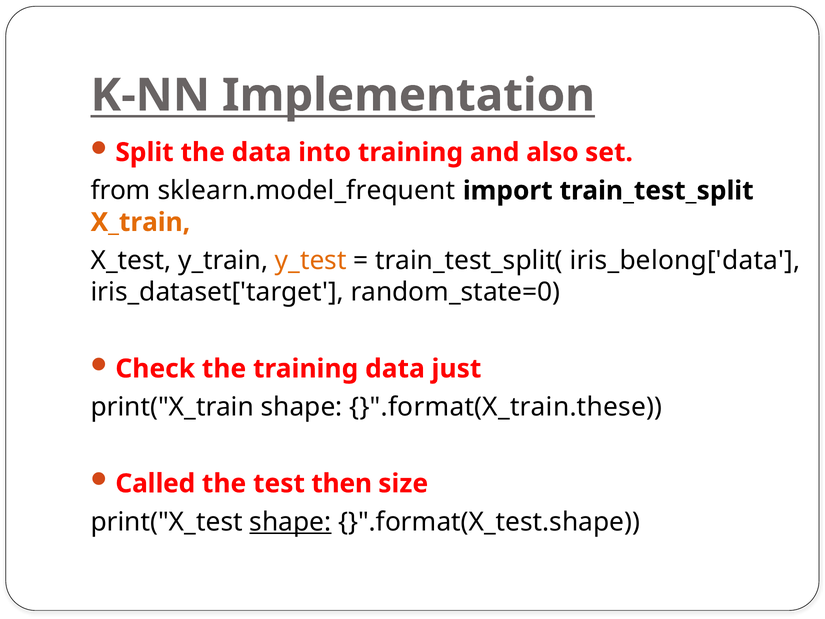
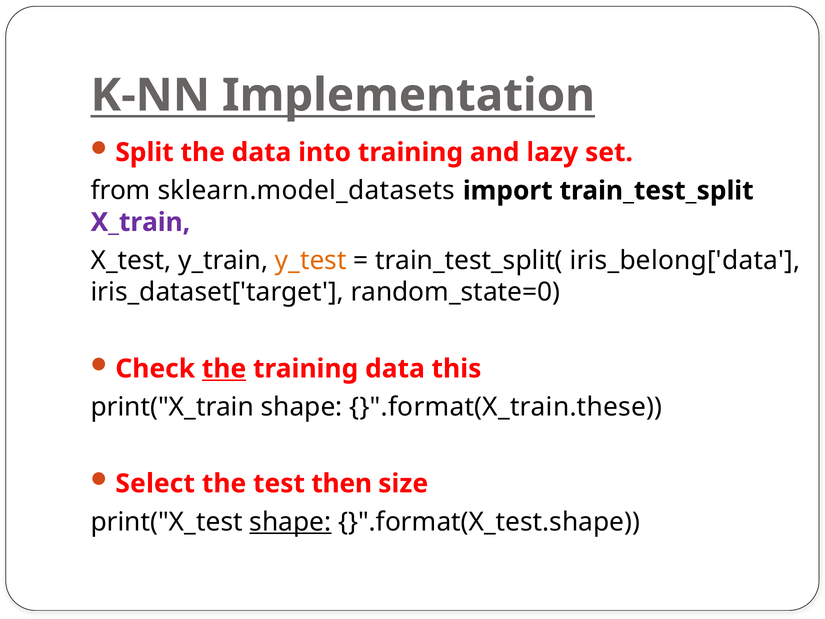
also: also -> lazy
sklearn.model_frequent: sklearn.model_frequent -> sklearn.model_datasets
X_train colour: orange -> purple
the at (224, 369) underline: none -> present
just: just -> this
Called: Called -> Select
